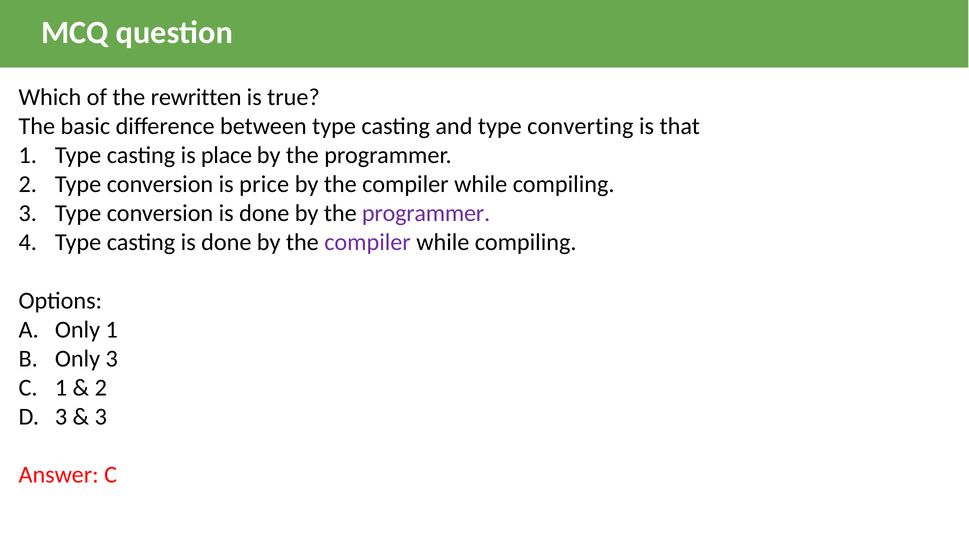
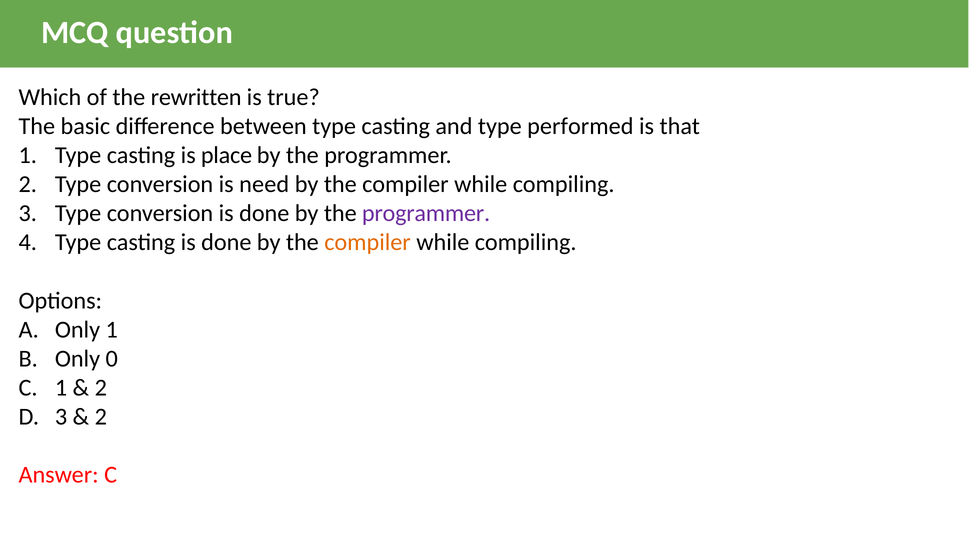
converting: converting -> performed
price: price -> need
compiler at (368, 242) colour: purple -> orange
Only 3: 3 -> 0
3 at (101, 417): 3 -> 2
